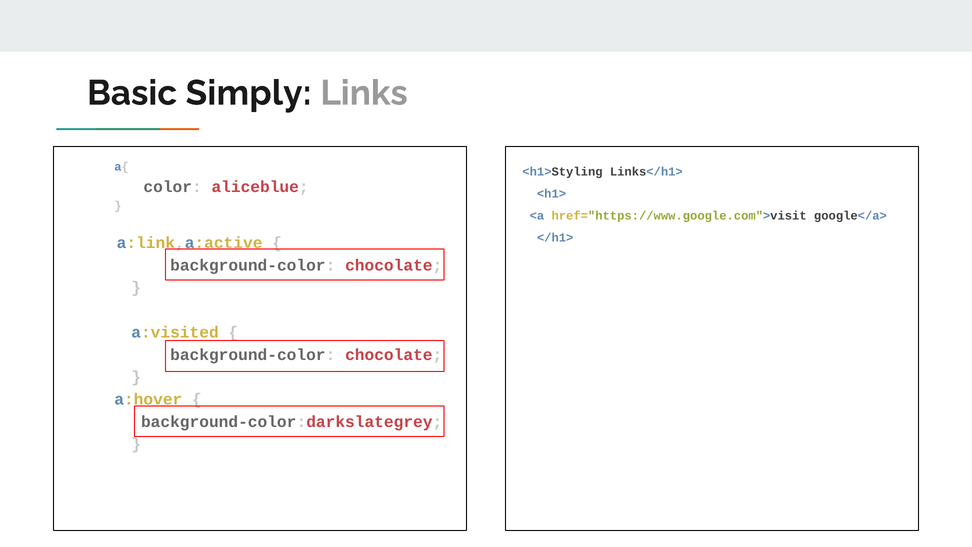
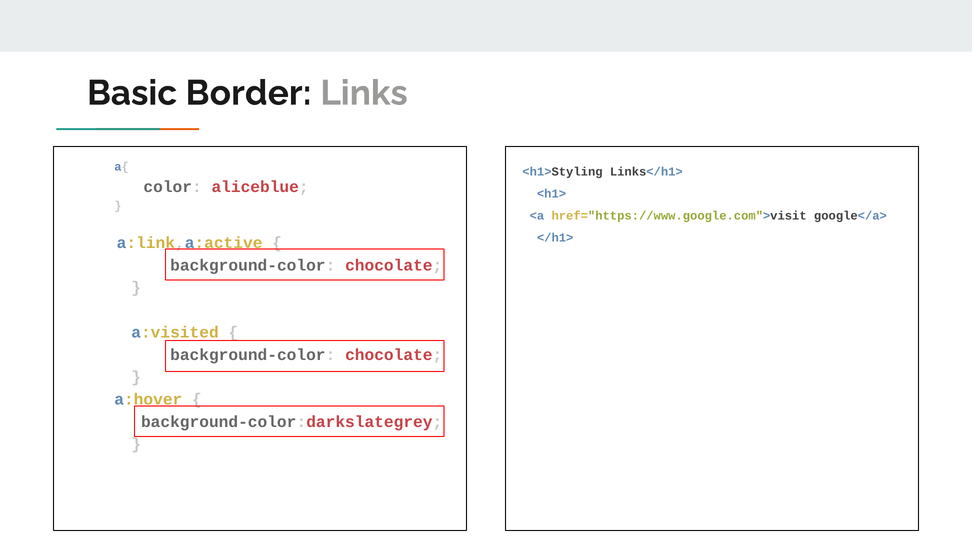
Simply: Simply -> Border
